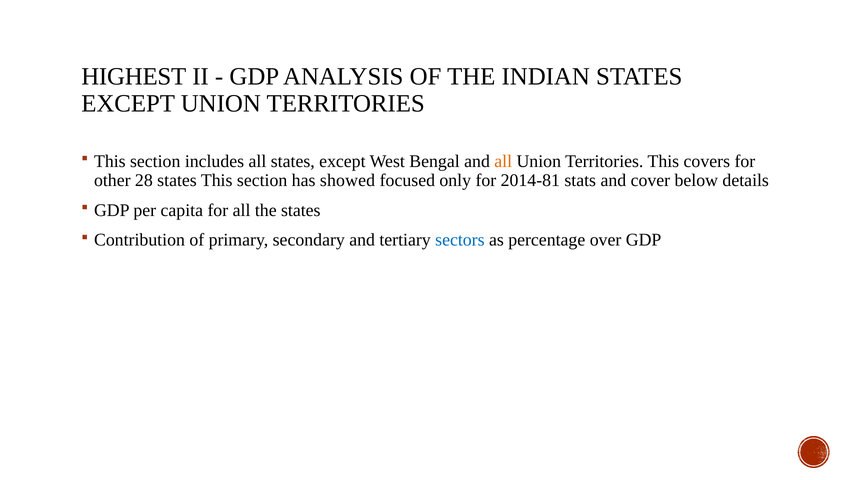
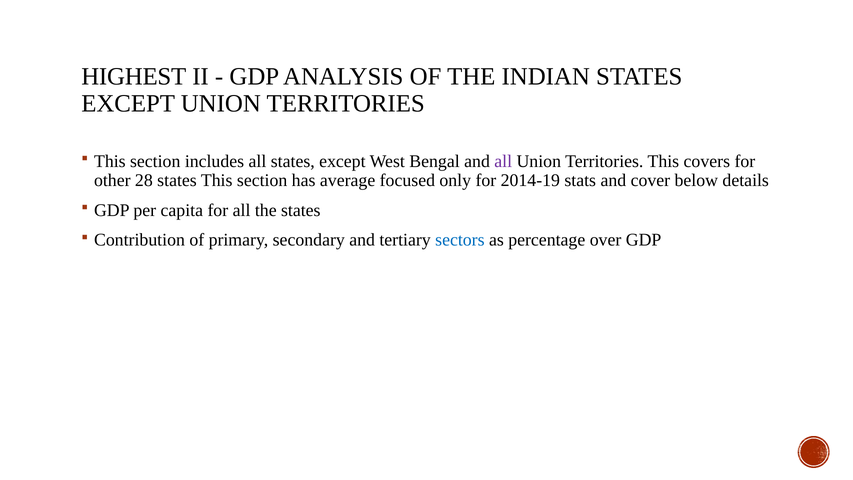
all at (503, 161) colour: orange -> purple
showed: showed -> average
2014-81: 2014-81 -> 2014-19
